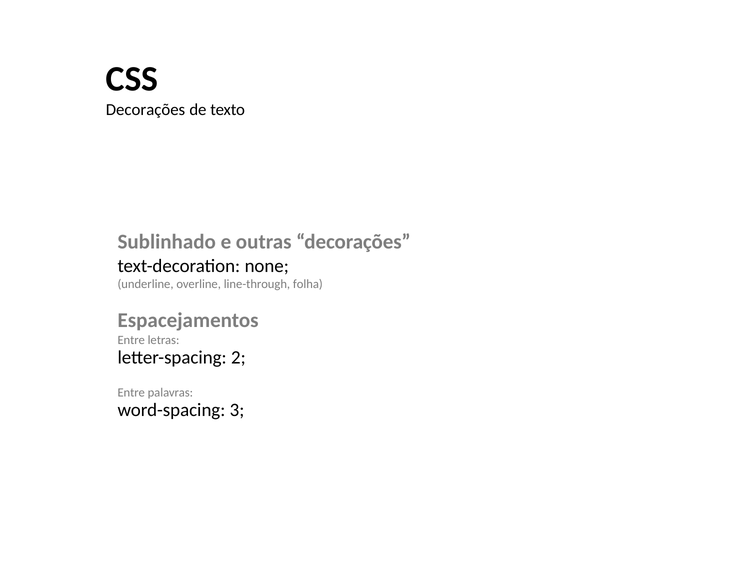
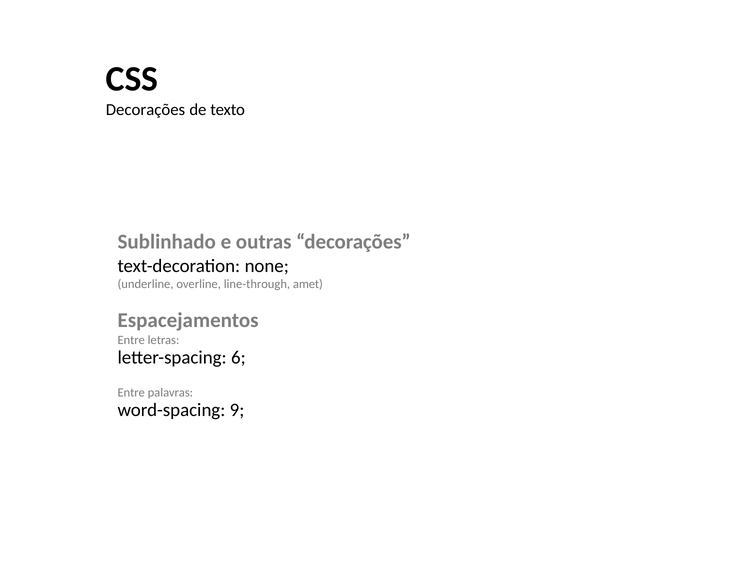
folha: folha -> amet
2: 2 -> 6
3: 3 -> 9
